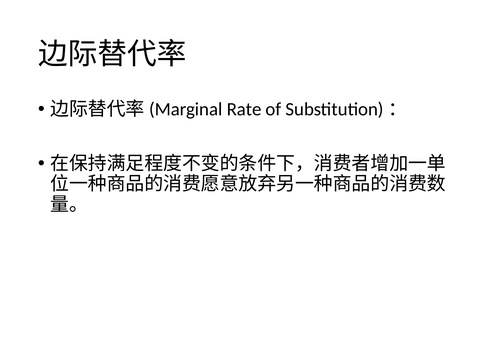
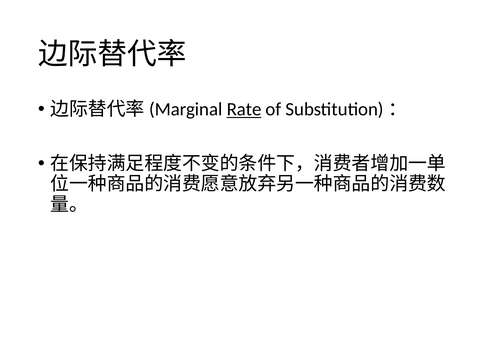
Rate underline: none -> present
